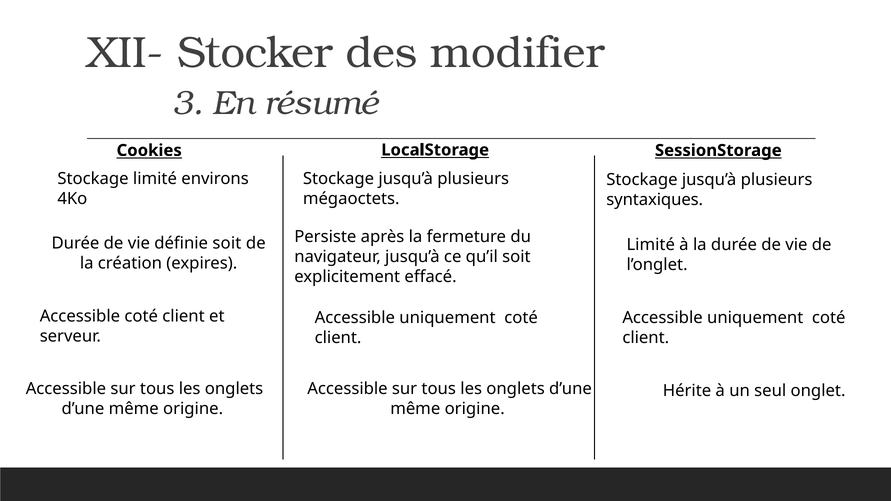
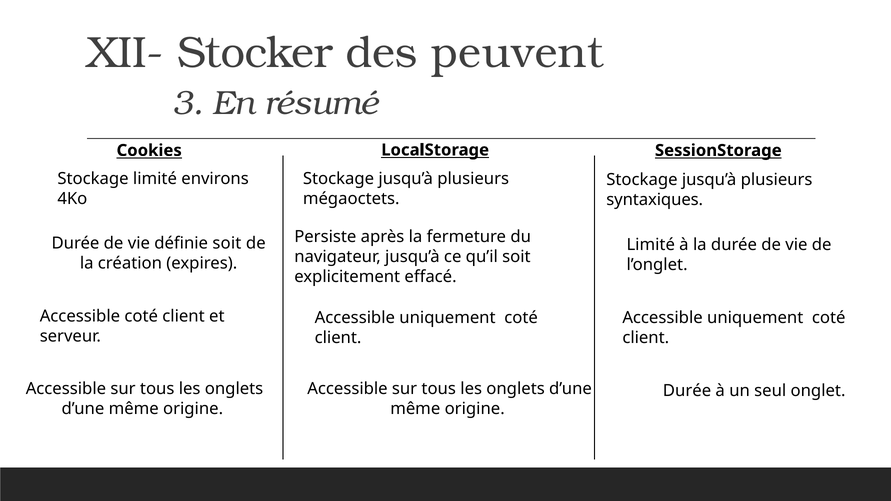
modifier: modifier -> peuvent
Hérite at (687, 391): Hérite -> Durée
